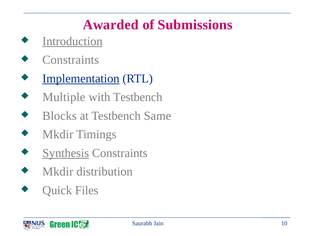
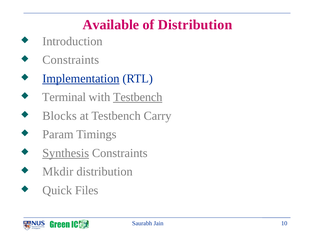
Awarded: Awarded -> Available
of Submissions: Submissions -> Distribution
Introduction underline: present -> none
Multiple: Multiple -> Terminal
Testbench at (138, 97) underline: none -> present
Same: Same -> Carry
Mkdir at (58, 134): Mkdir -> Param
